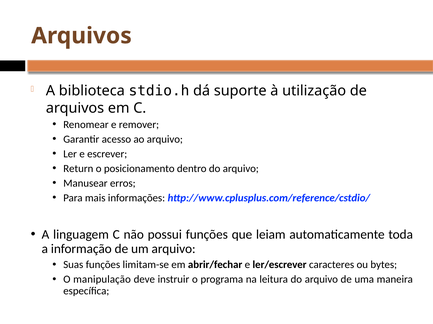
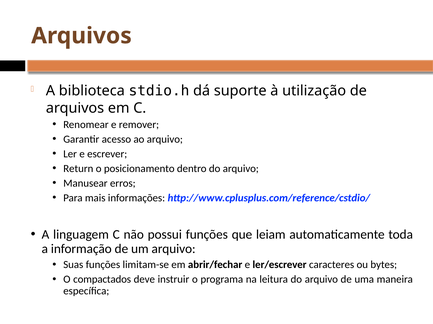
manipulação: manipulação -> compactados
